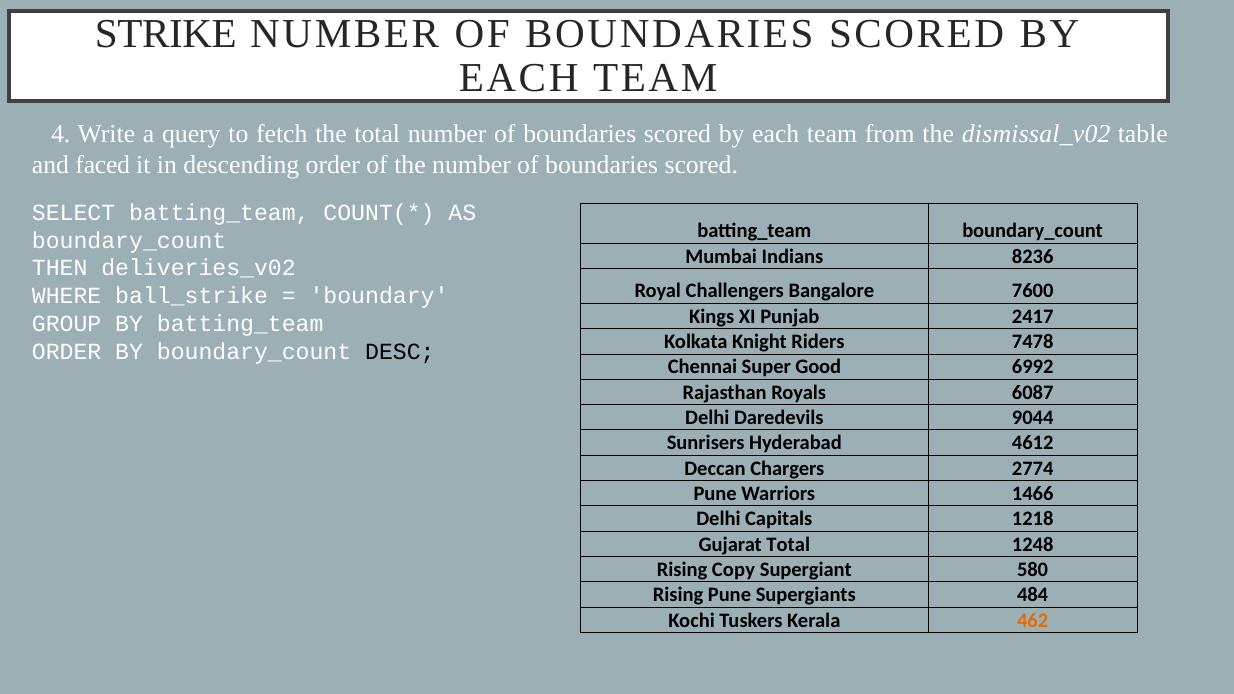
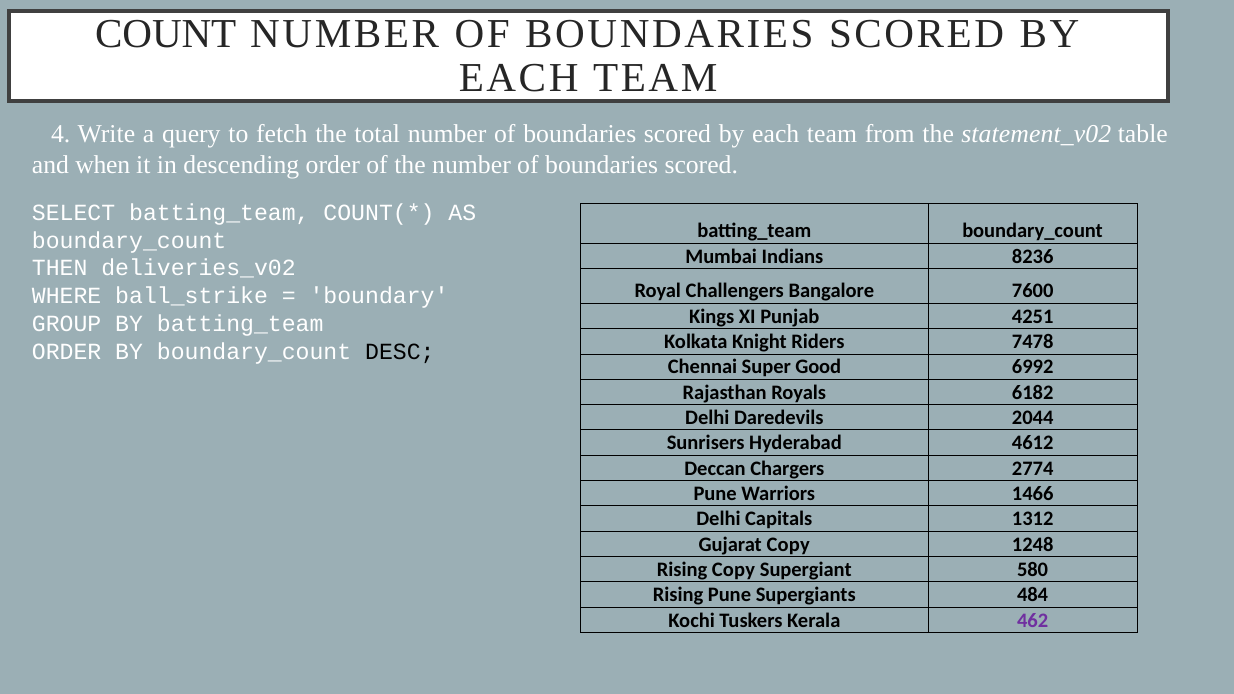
STRIKE: STRIKE -> COUNT
dismissal_v02: dismissal_v02 -> statement_v02
faced: faced -> when
2417: 2417 -> 4251
6087: 6087 -> 6182
9044: 9044 -> 2044
1218: 1218 -> 1312
Gujarat Total: Total -> Copy
462 colour: orange -> purple
